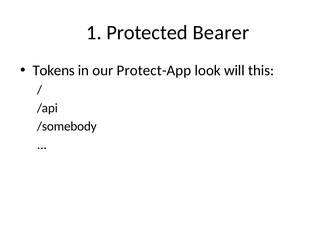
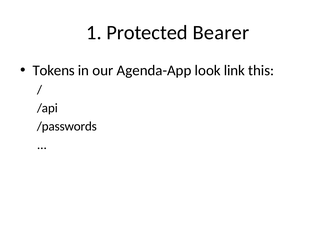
Protect-App: Protect-App -> Agenda-App
will: will -> link
/somebody: /somebody -> /passwords
